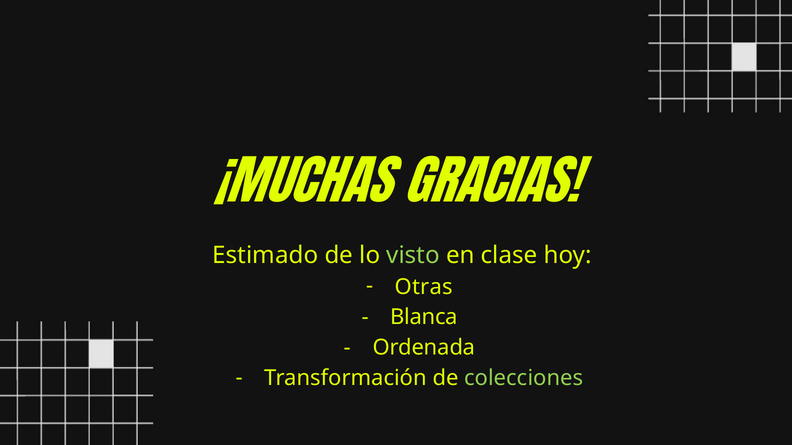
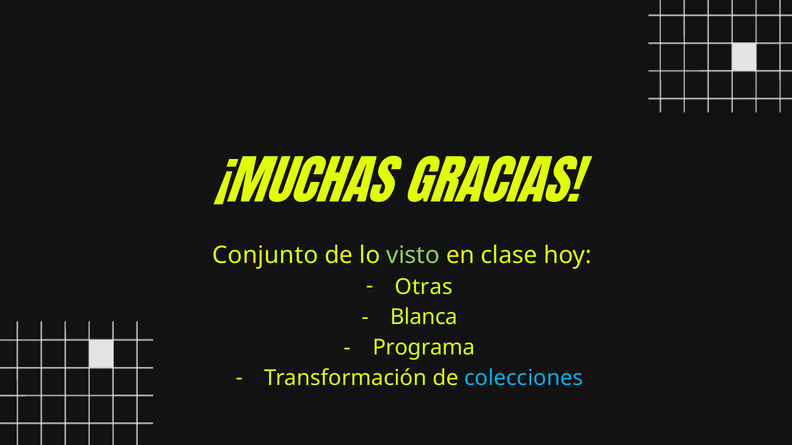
Estimado: Estimado -> Conjunto
Ordenada: Ordenada -> Programa
colecciones colour: light green -> light blue
